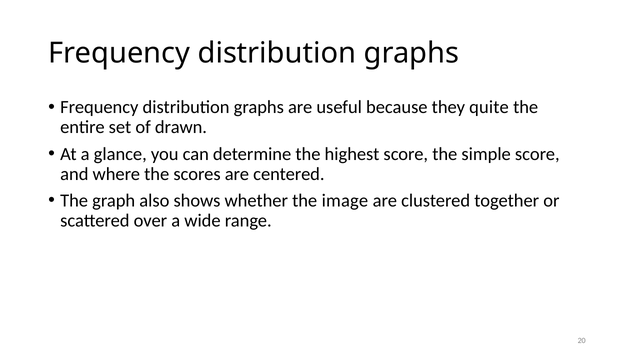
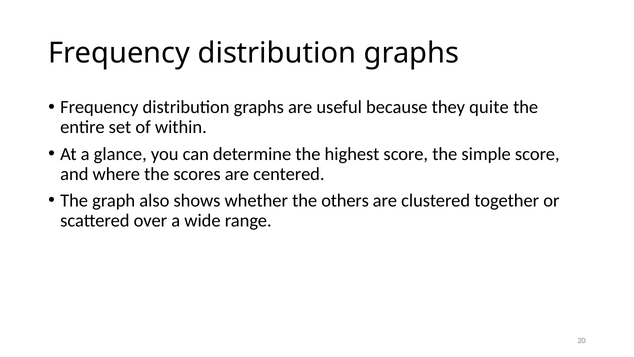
drawn: drawn -> within
image: image -> others
